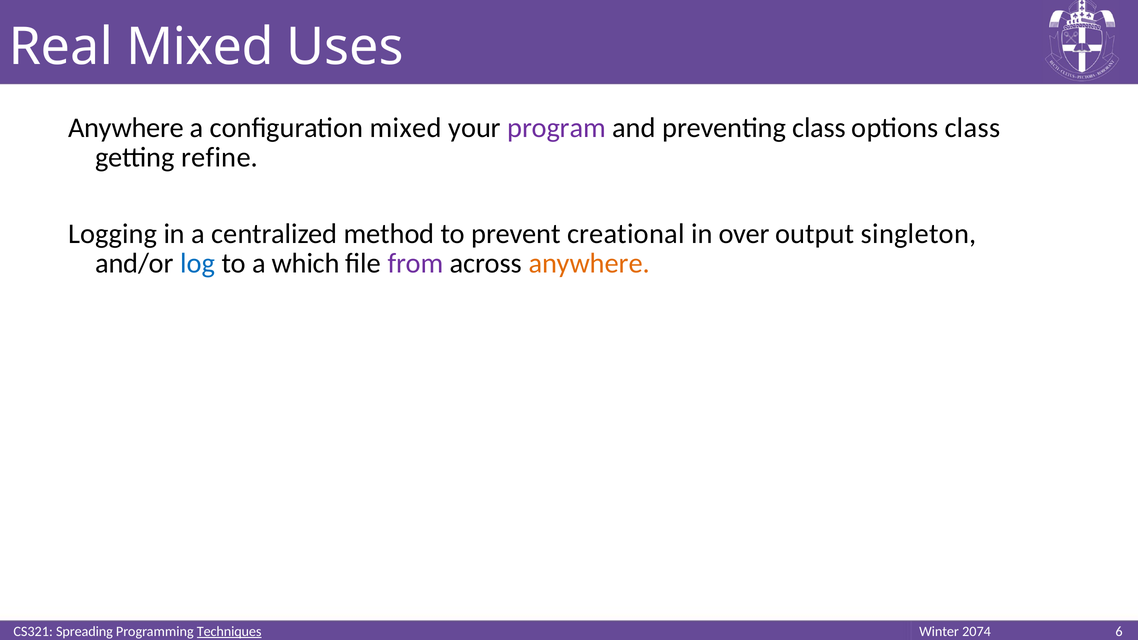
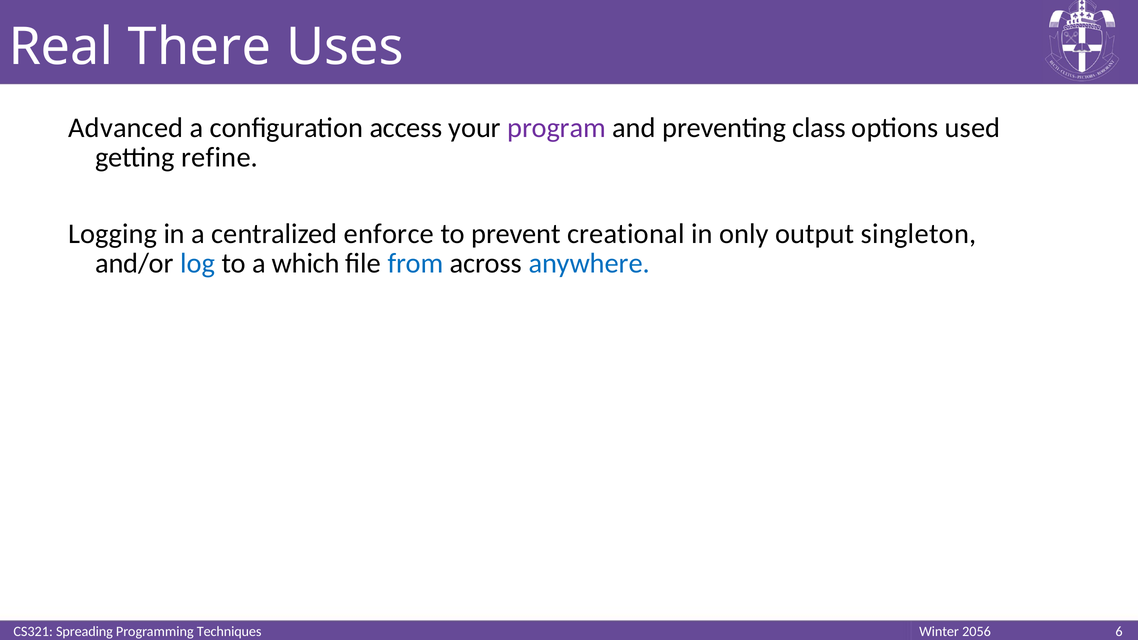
Real Mixed: Mixed -> There
Anywhere at (126, 128): Anywhere -> Advanced
configuration mixed: mixed -> access
options class: class -> used
method: method -> enforce
over: over -> only
from colour: purple -> blue
anywhere at (589, 264) colour: orange -> blue
Techniques underline: present -> none
2074: 2074 -> 2056
